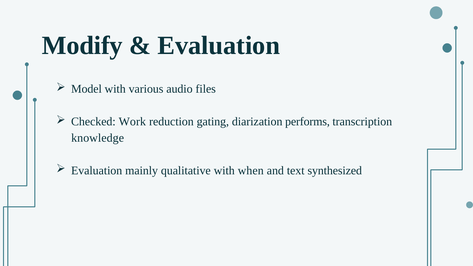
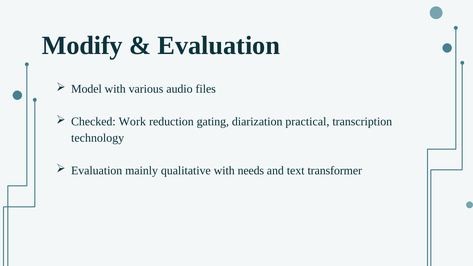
performs: performs -> practical
knowledge: knowledge -> technology
when: when -> needs
synthesized: synthesized -> transformer
